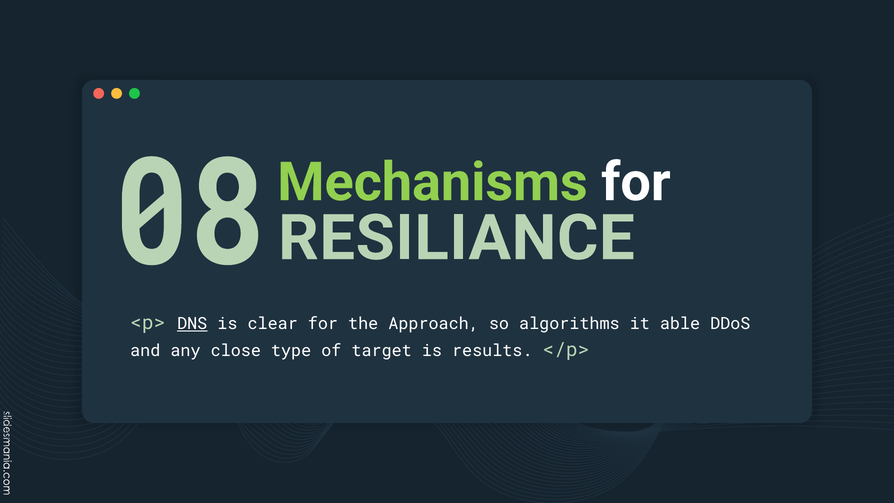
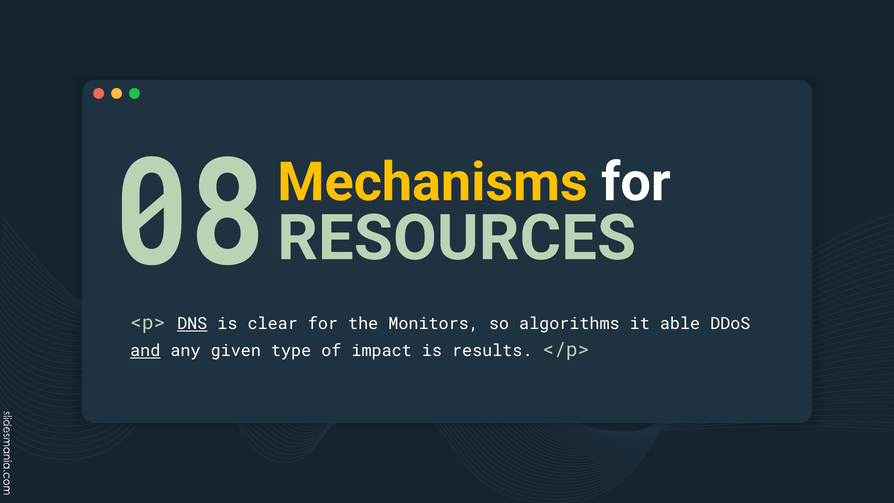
Mechanisms colour: light green -> yellow
RESILIANCE: RESILIANCE -> RESOURCES
Approach: Approach -> Monitors
and underline: none -> present
close: close -> given
target: target -> impact
